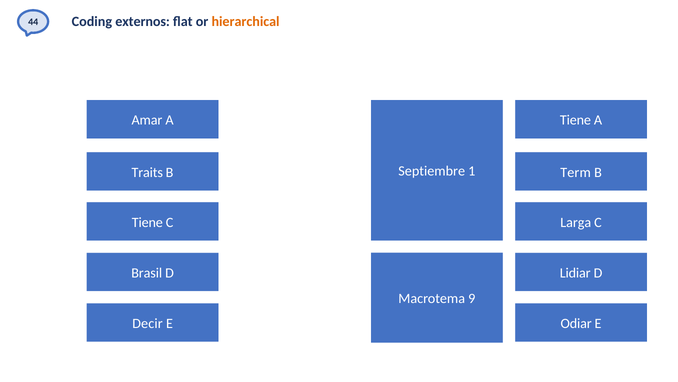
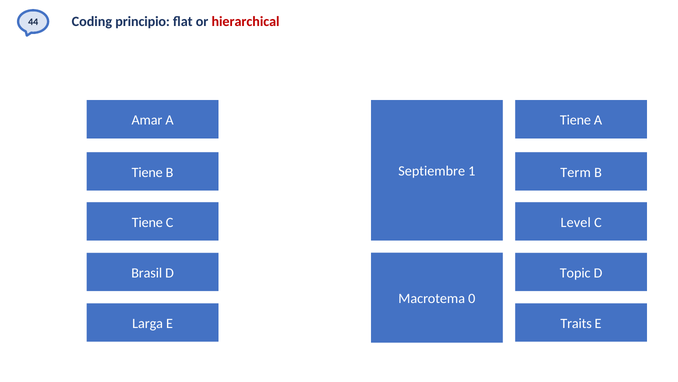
externos: externos -> principio
hierarchical colour: orange -> red
Traits at (147, 172): Traits -> Tiene
Larga: Larga -> Level
Lidiar: Lidiar -> Topic
9: 9 -> 0
Decir: Decir -> Larga
Odiar: Odiar -> Traits
